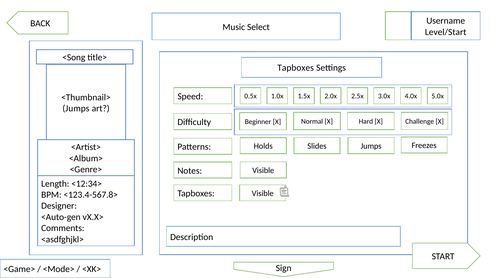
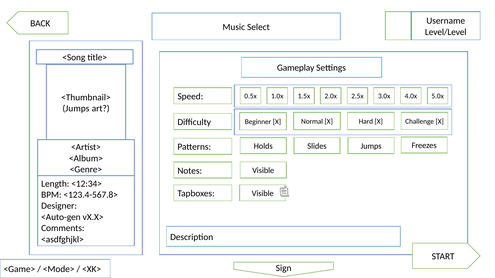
Level/Start: Level/Start -> Level/Level
Tapboxes at (296, 68): Tapboxes -> Gameplay
